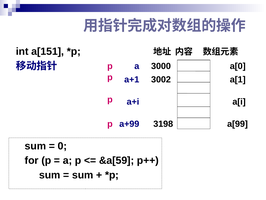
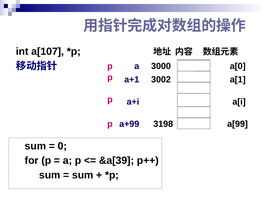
a[151: a[151 -> a[107
&a[59: &a[59 -> &a[39
